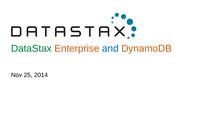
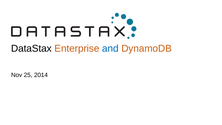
DataStax colour: green -> black
